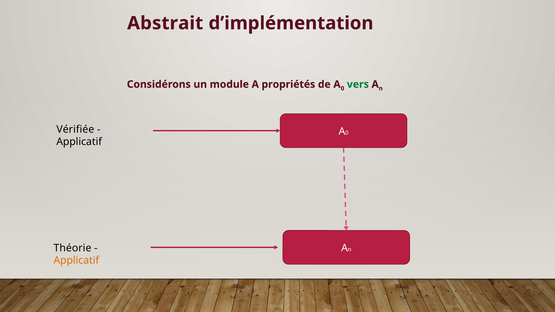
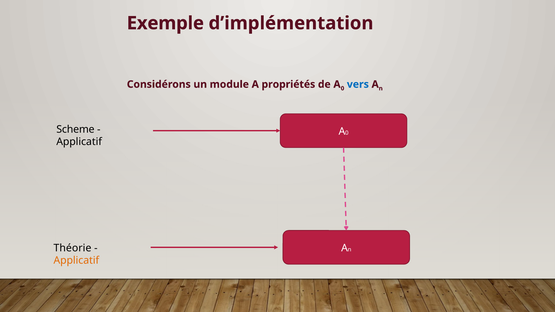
Abstrait: Abstrait -> Exemple
vers colour: green -> blue
Vérifiée: Vérifiée -> Scheme
